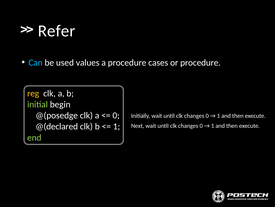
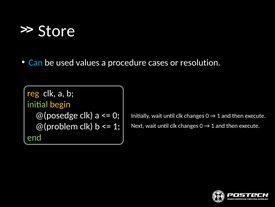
Refer: Refer -> Store
or procedure: procedure -> resolution
begin colour: white -> yellow
@(declared: @(declared -> @(problem
